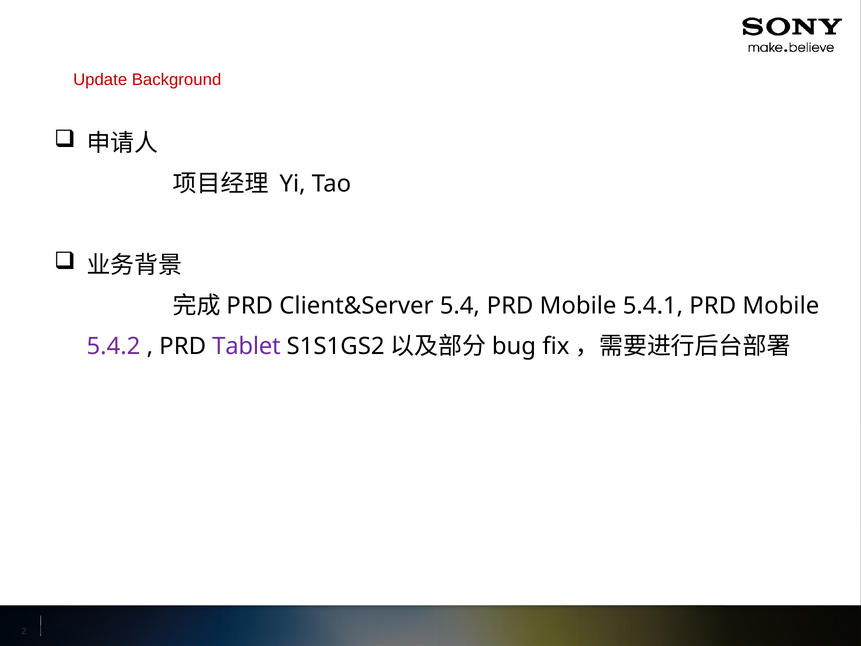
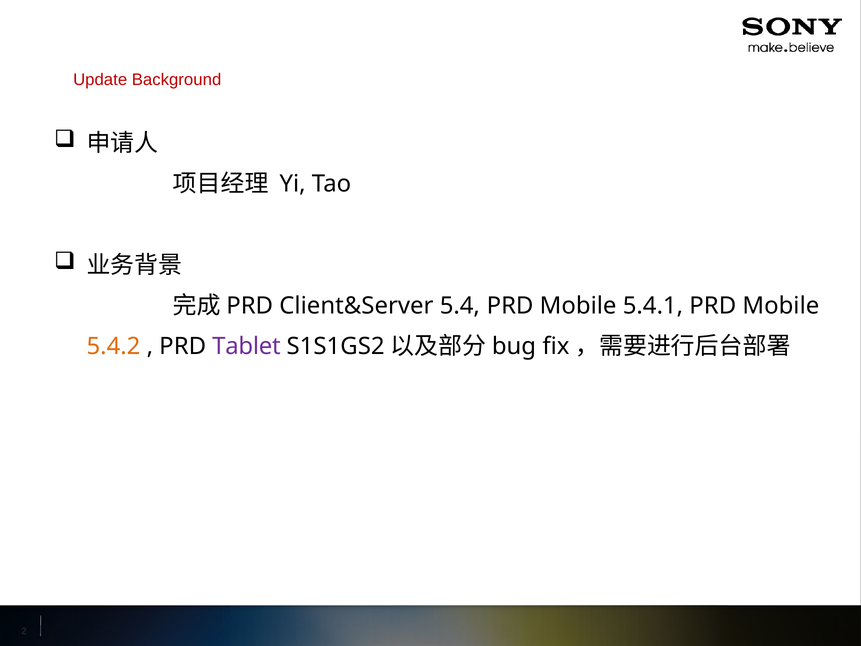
5.4.2 colour: purple -> orange
